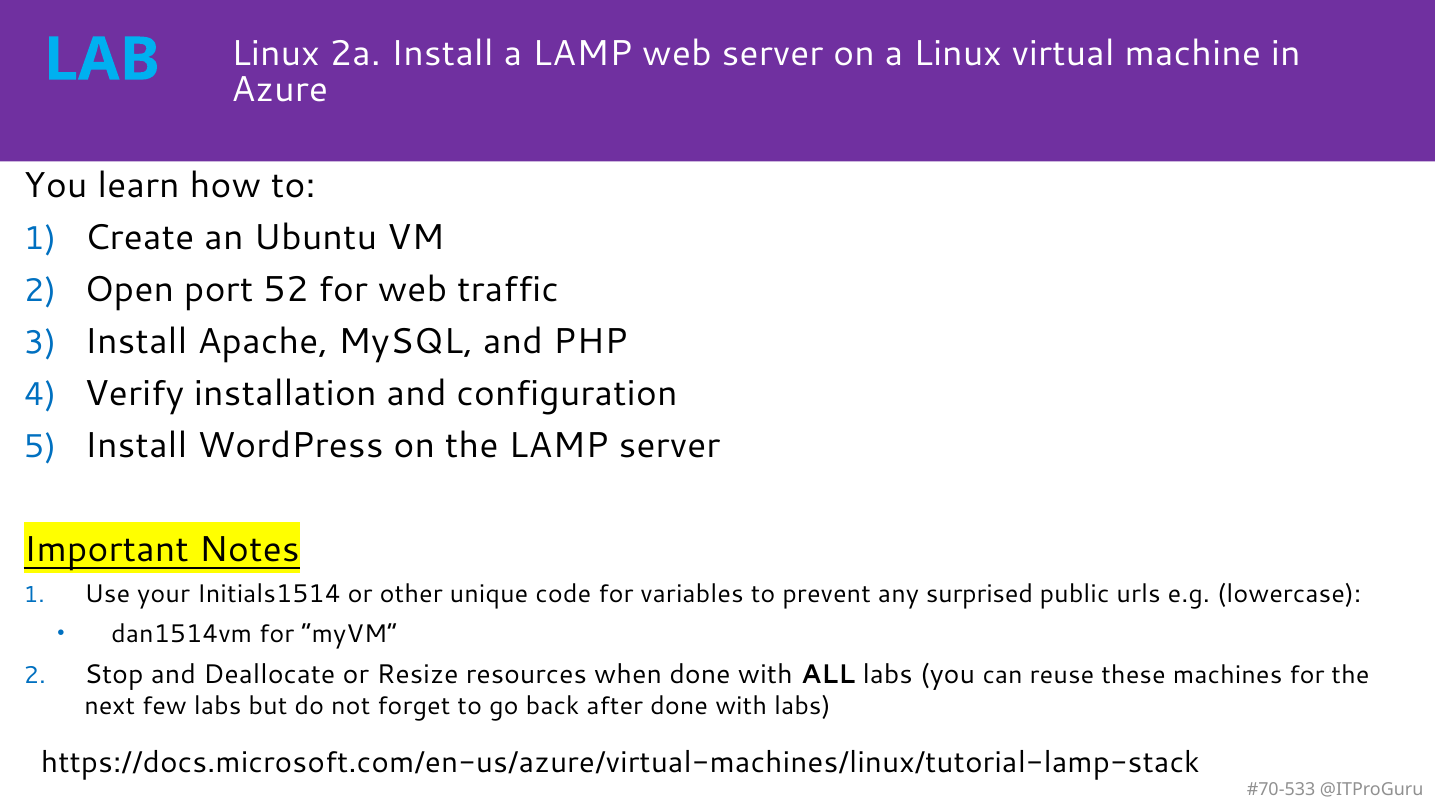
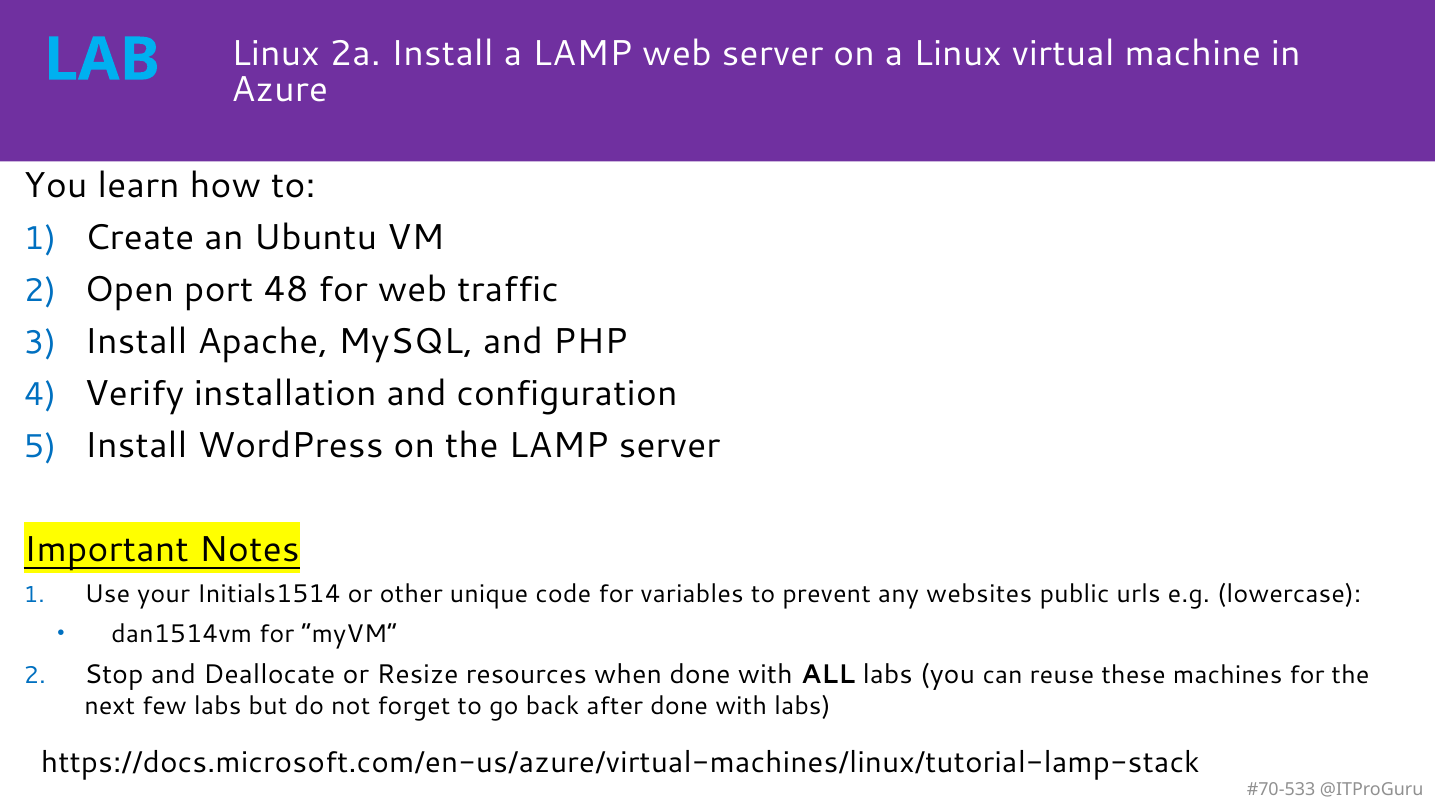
52: 52 -> 48
surprised: surprised -> websites
